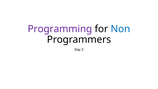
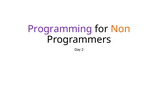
Non colour: blue -> orange
